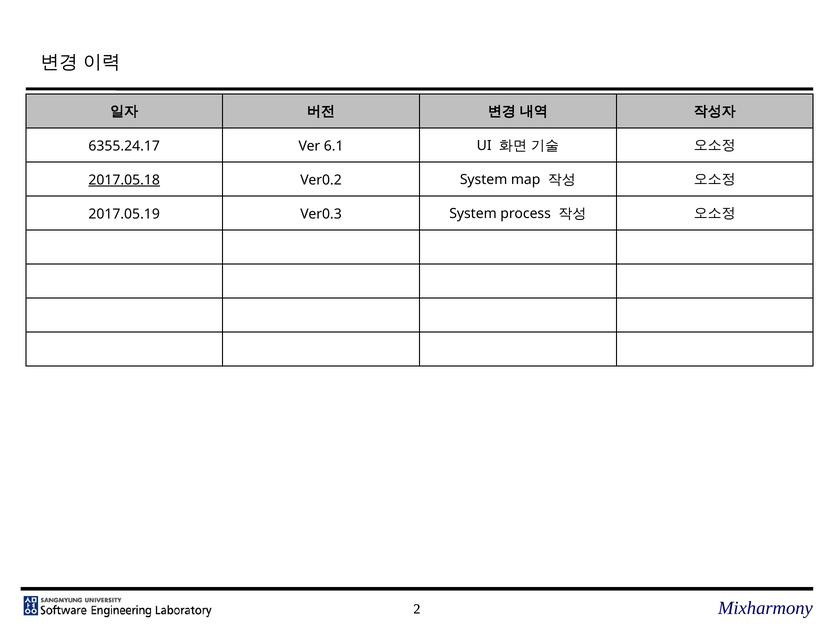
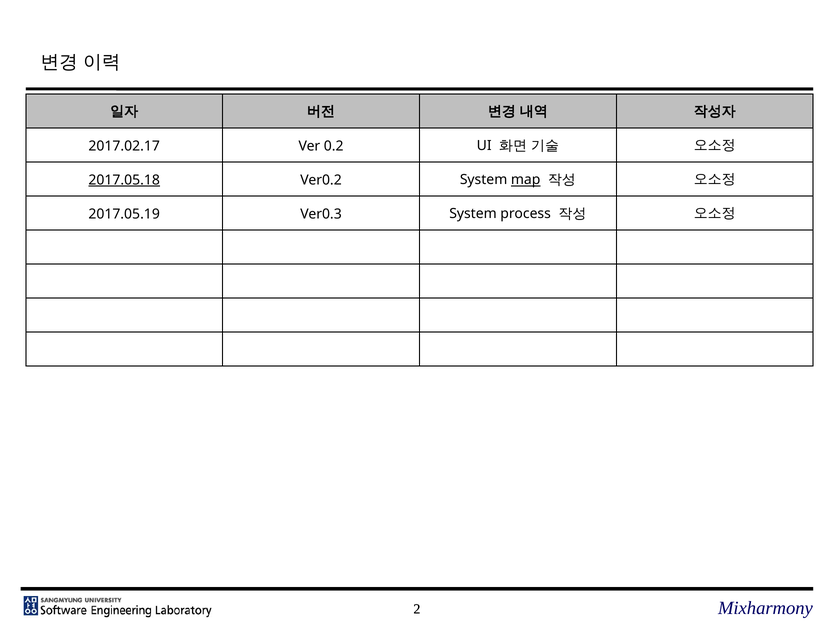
6355.24.17: 6355.24.17 -> 2017.02.17
6.1: 6.1 -> 0.2
map underline: none -> present
